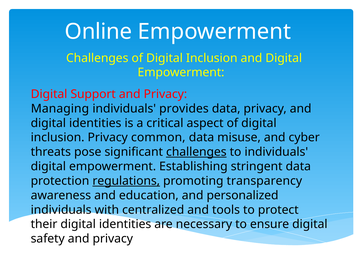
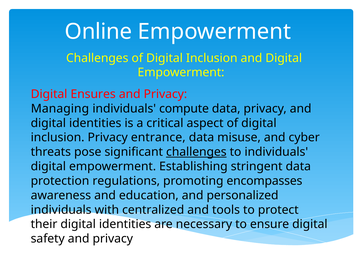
Support: Support -> Ensures
provides: provides -> compute
common: common -> entrance
regulations underline: present -> none
transparency: transparency -> encompasses
